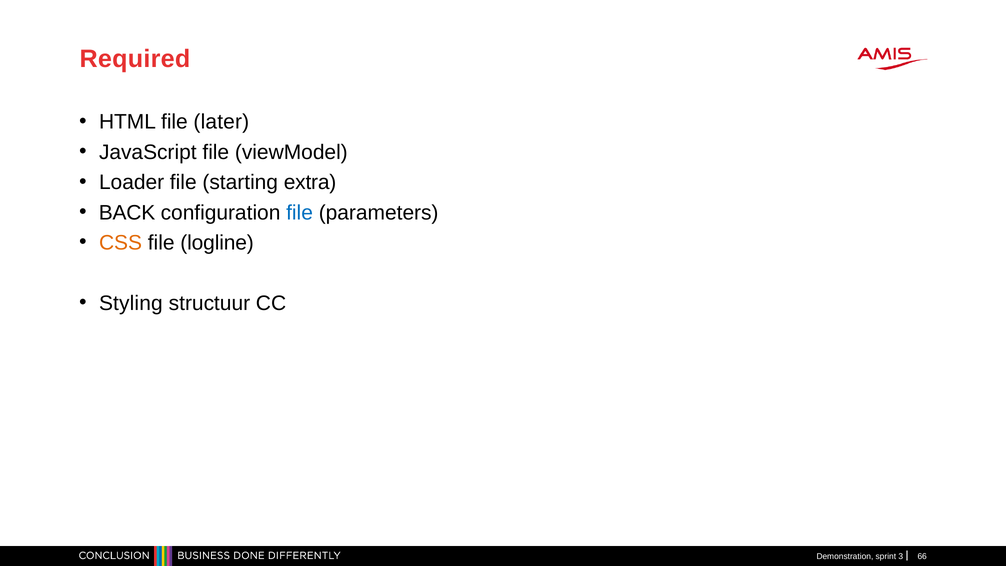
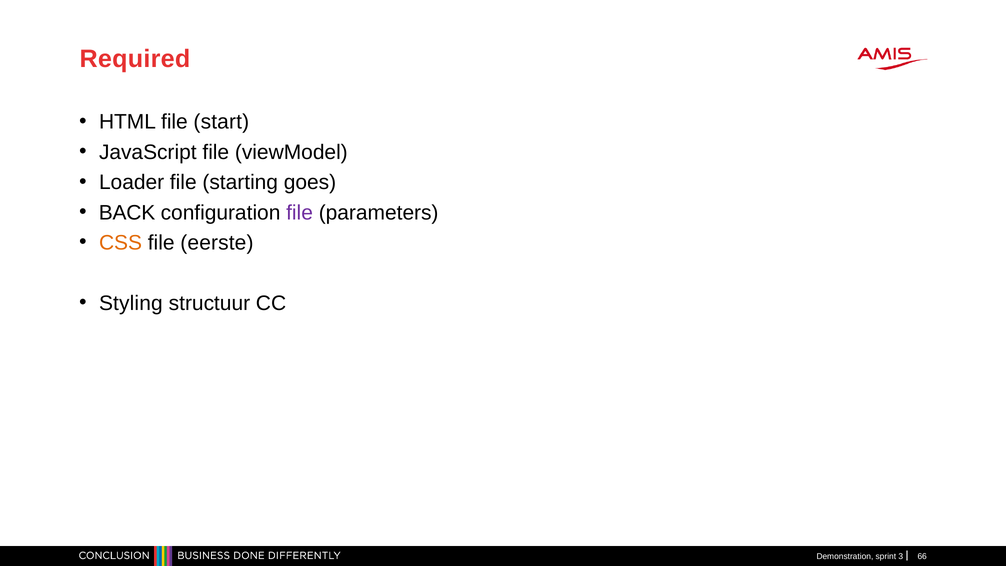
later: later -> start
extra: extra -> goes
file at (300, 213) colour: blue -> purple
logline: logline -> eerste
